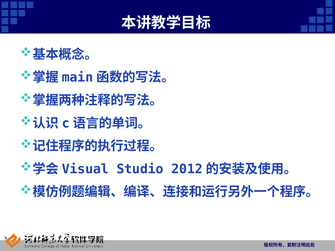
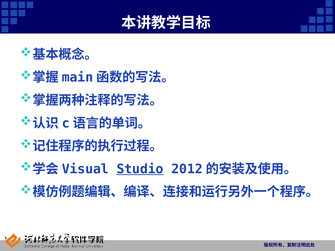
Studio underline: none -> present
